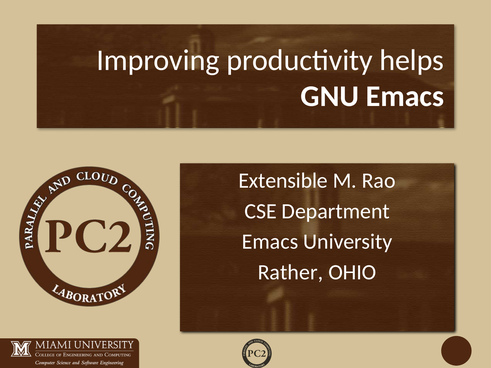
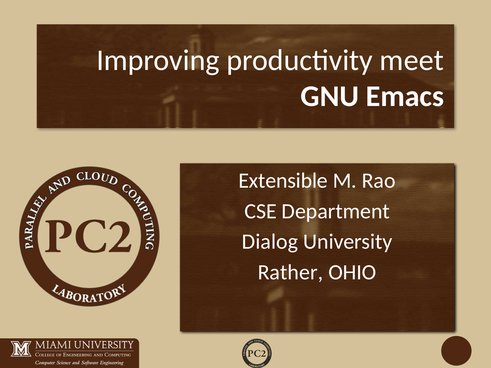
helps: helps -> meet
Emacs at (270, 242): Emacs -> Dialog
